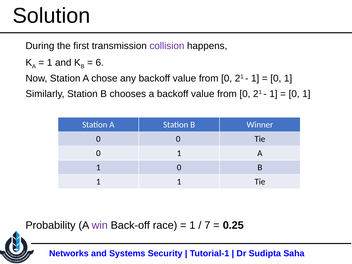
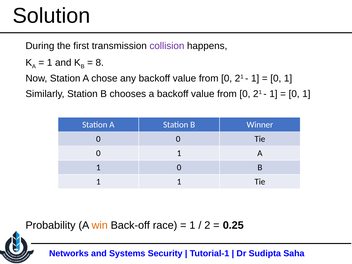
6: 6 -> 8
win colour: purple -> orange
7: 7 -> 2
